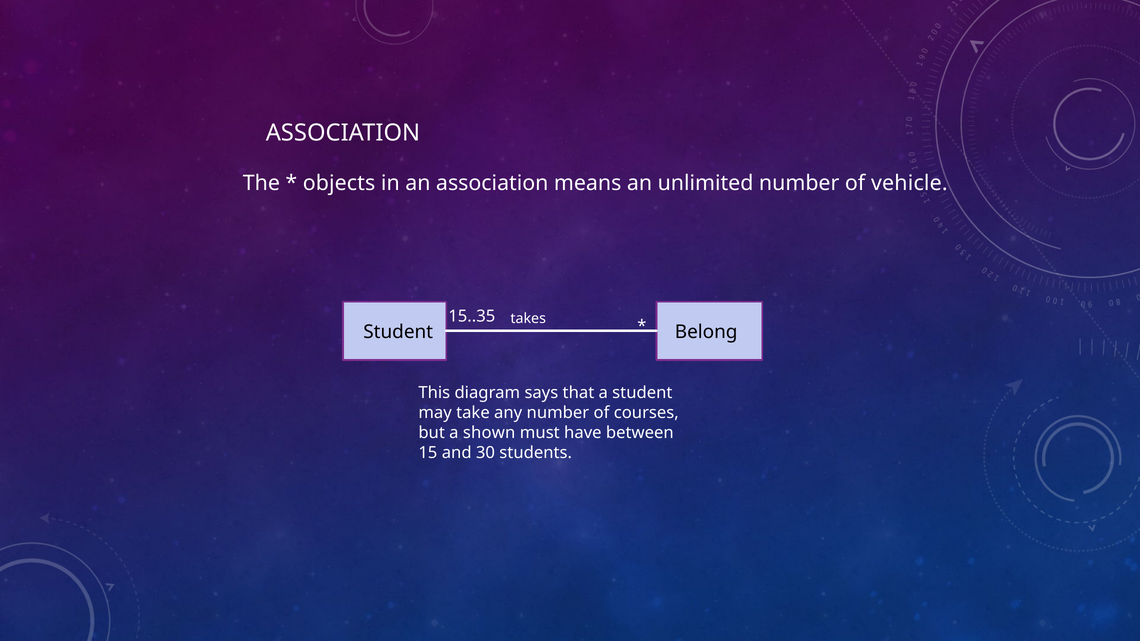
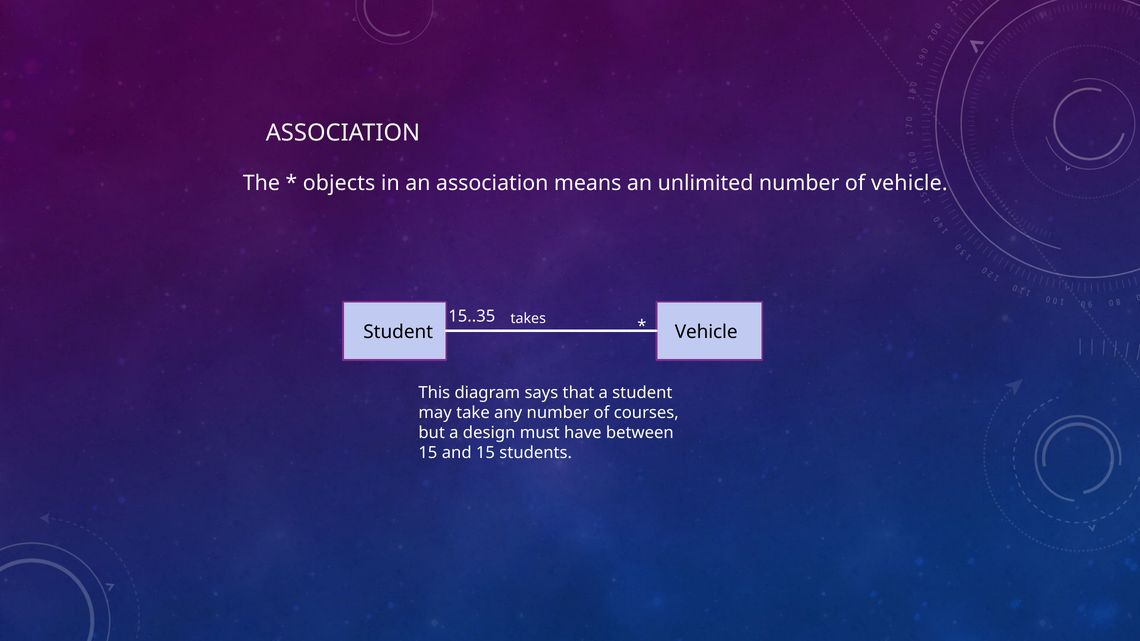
Student Belong: Belong -> Vehicle
shown: shown -> design
and 30: 30 -> 15
